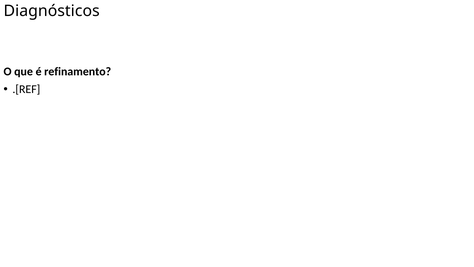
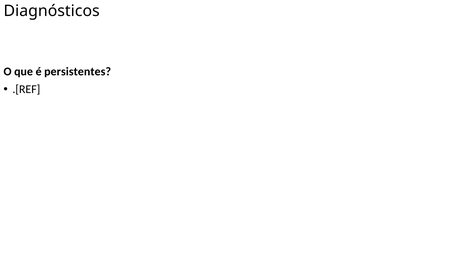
refinamento: refinamento -> persistentes
